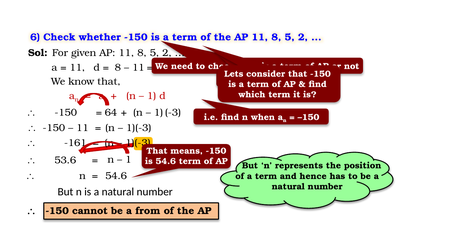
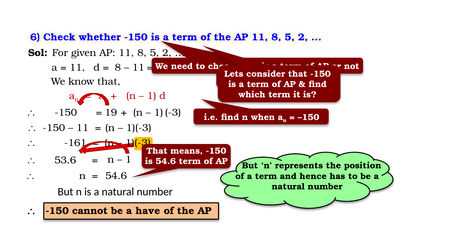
64: 64 -> 19
from: from -> have
